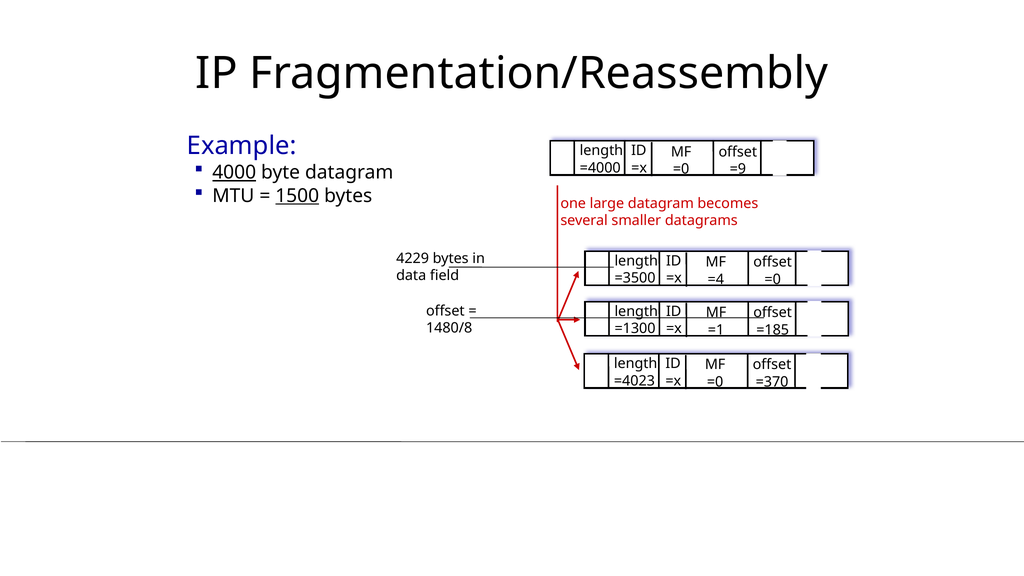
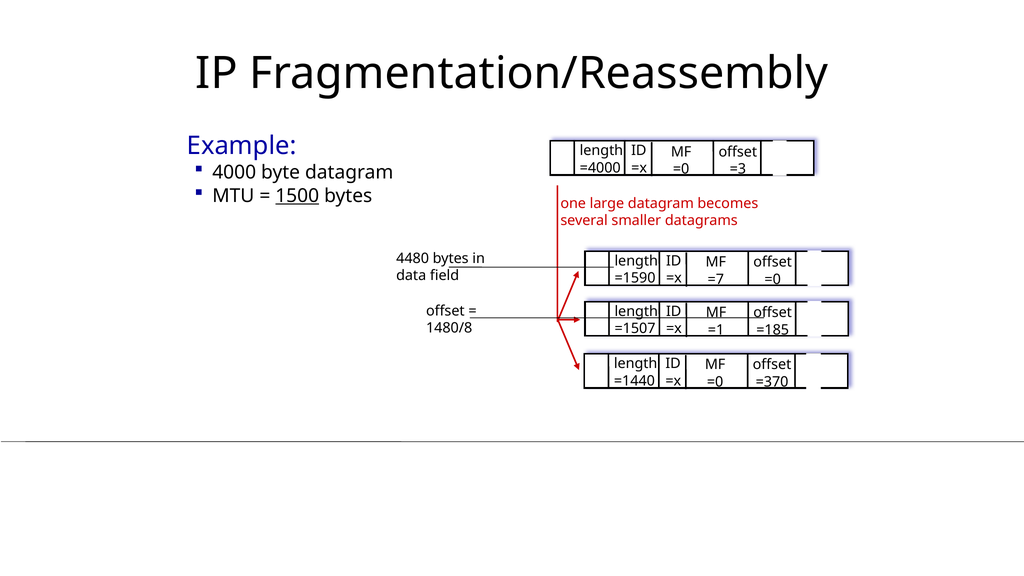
4000 underline: present -> none
=9: =9 -> =3
4229: 4229 -> 4480
=3500: =3500 -> =1590
=4: =4 -> =7
=1300: =1300 -> =1507
=4023: =4023 -> =1440
